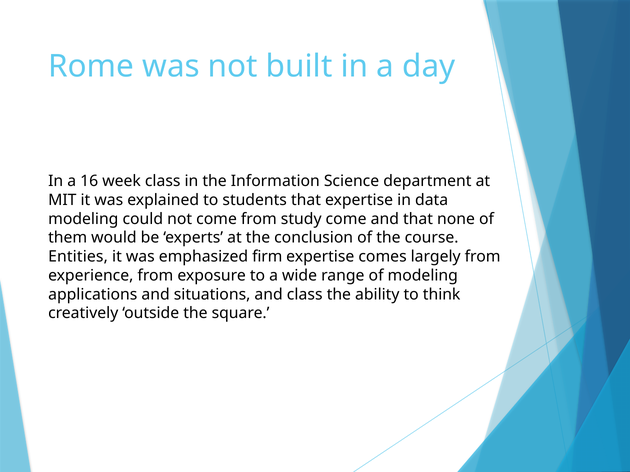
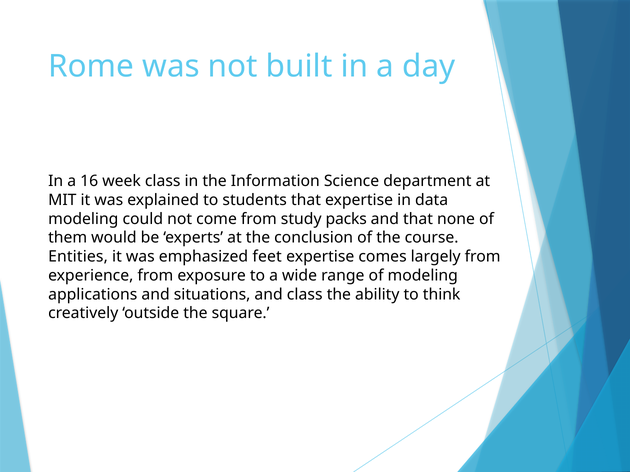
study come: come -> packs
firm: firm -> feet
